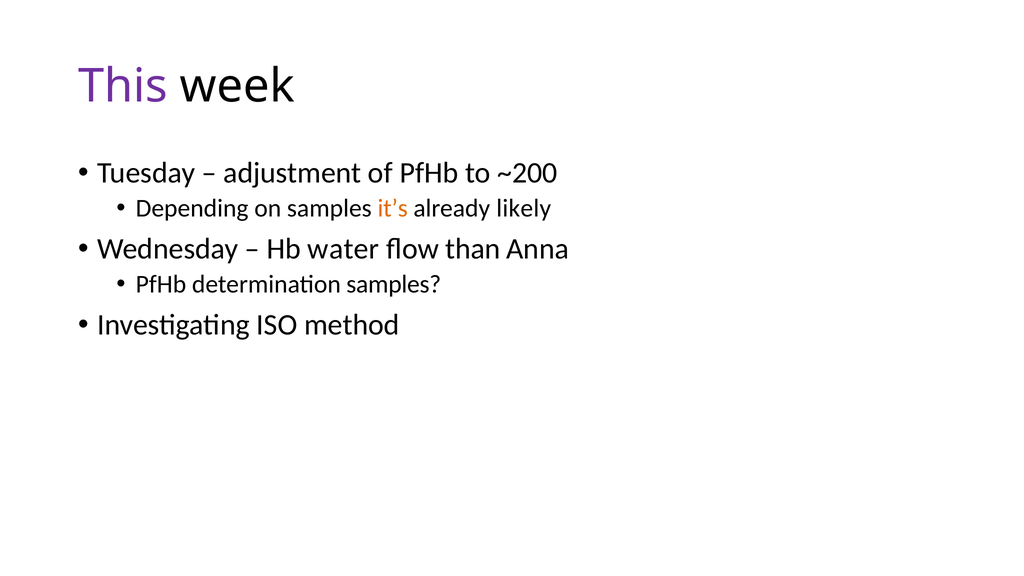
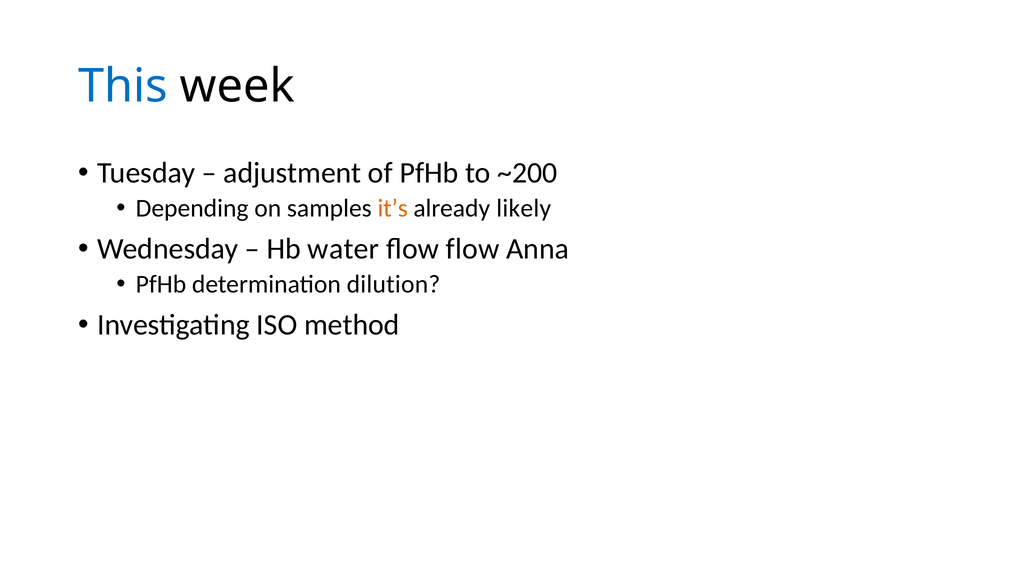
This colour: purple -> blue
flow than: than -> flow
determination samples: samples -> dilution
